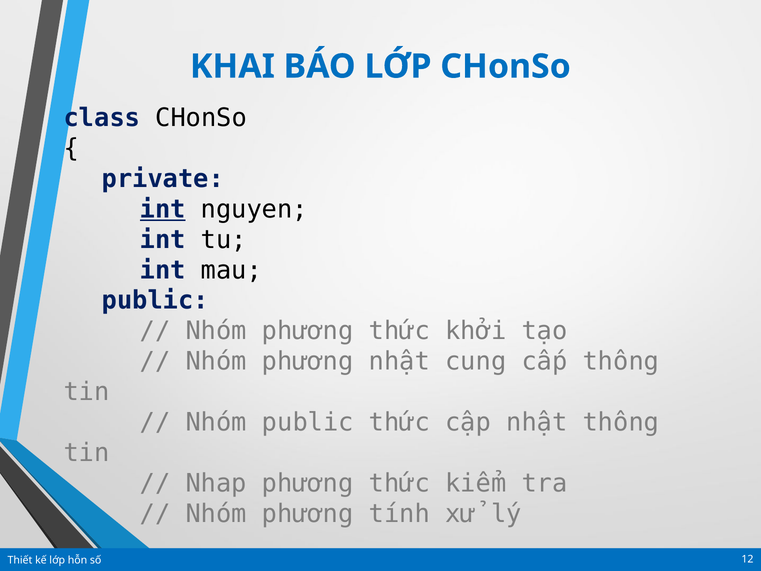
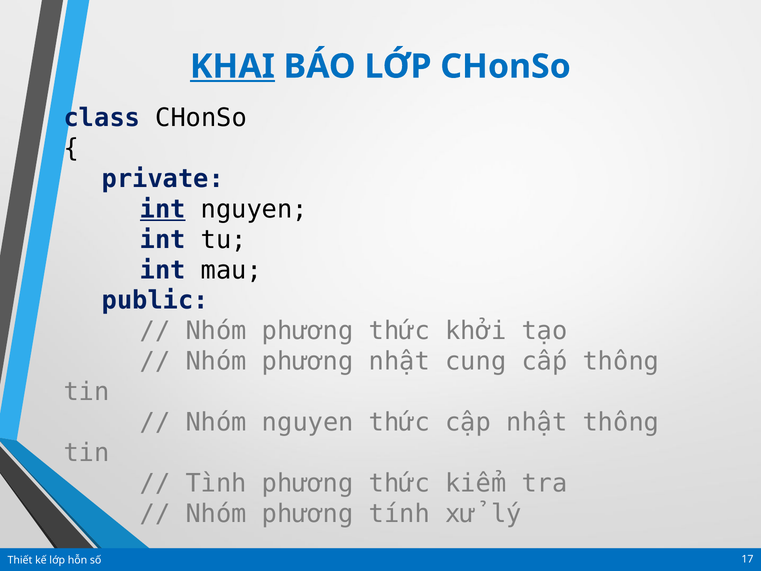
KHAI underline: none -> present
Nhóm public: public -> nguyen
Nhap: Nhap -> Tình
12: 12 -> 17
